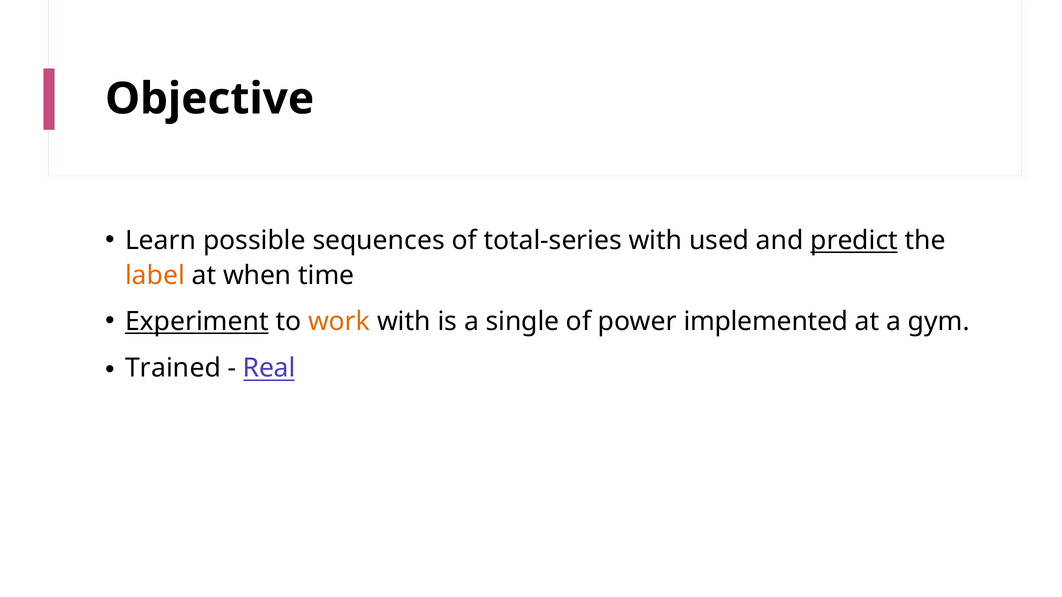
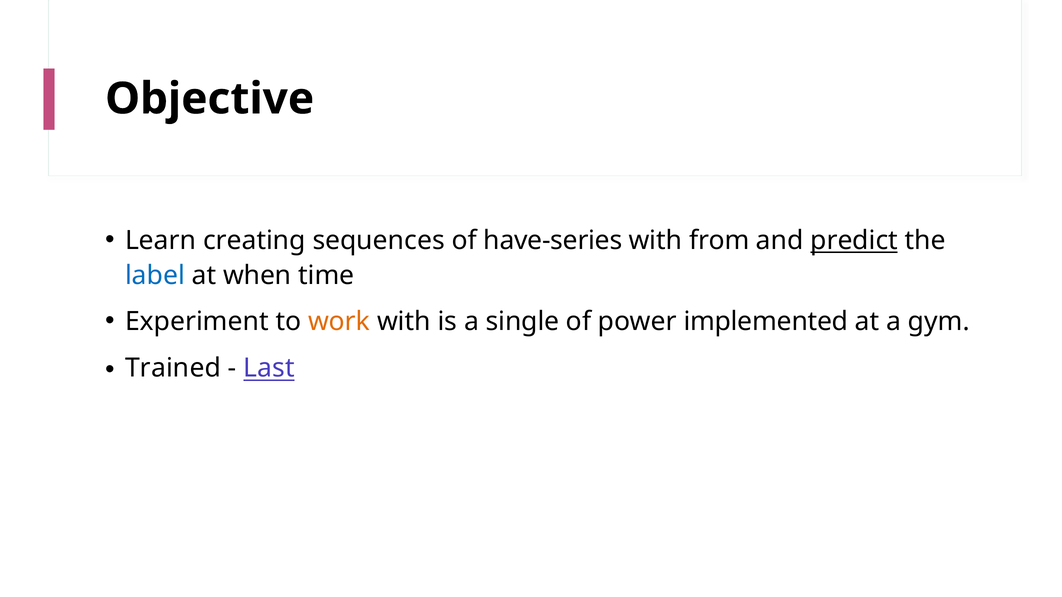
possible: possible -> creating
total-series: total-series -> have-series
used: used -> from
label colour: orange -> blue
Experiment underline: present -> none
Real: Real -> Last
